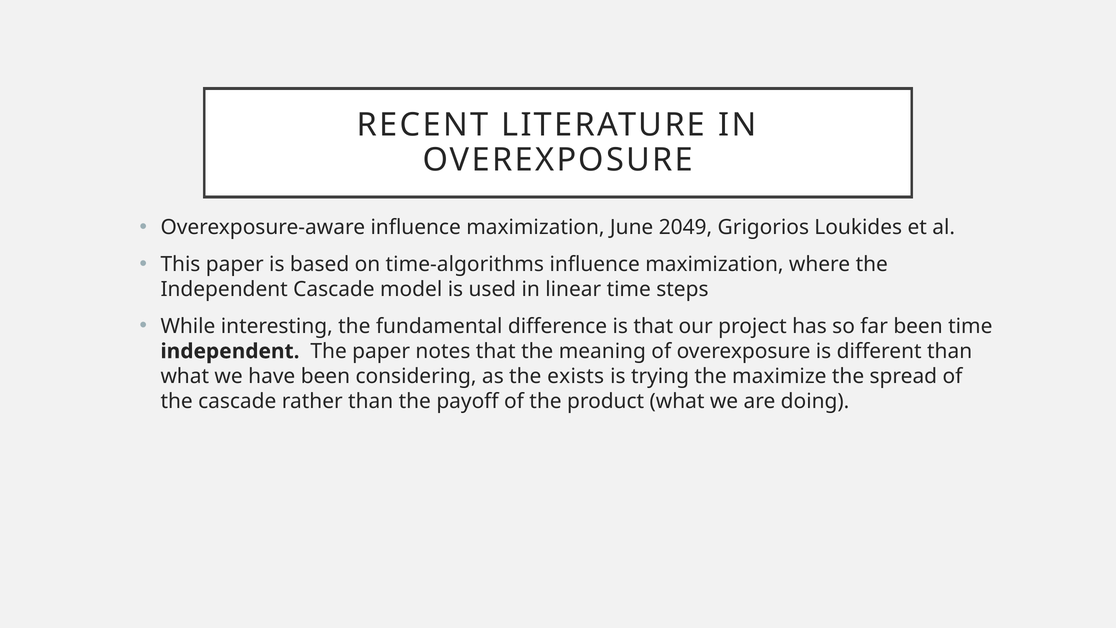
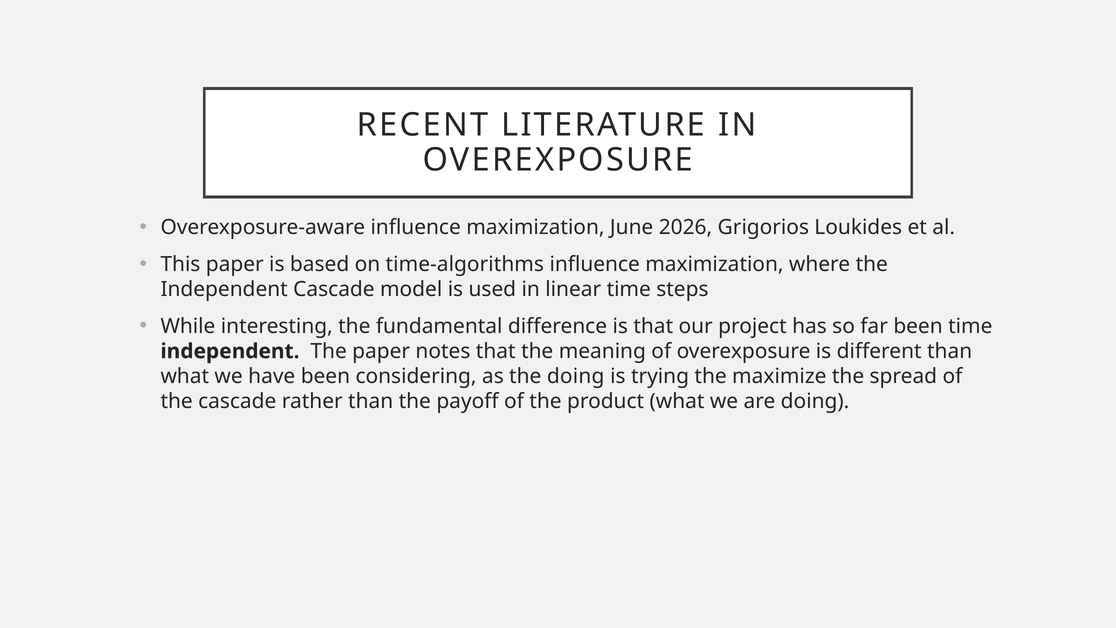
2049: 2049 -> 2026
the exists: exists -> doing
